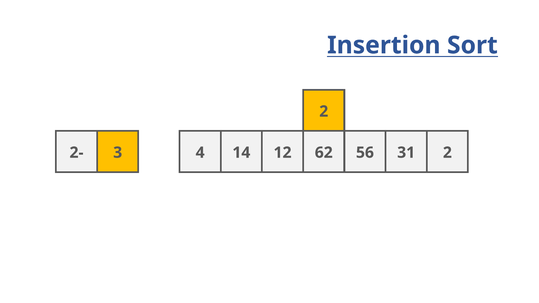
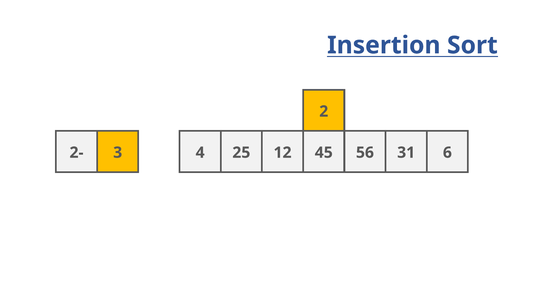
14: 14 -> 25
62: 62 -> 45
31 2: 2 -> 6
